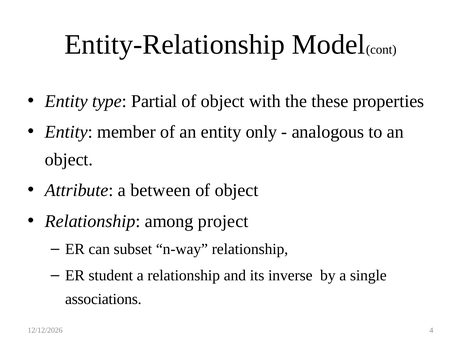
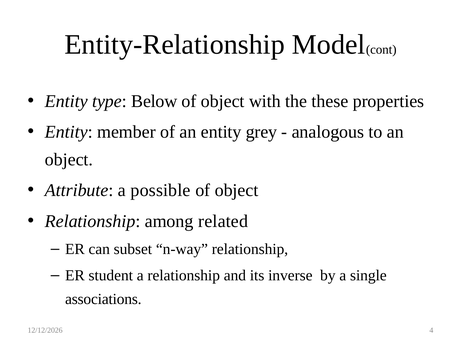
Partial: Partial -> Below
only: only -> grey
between: between -> possible
project: project -> related
